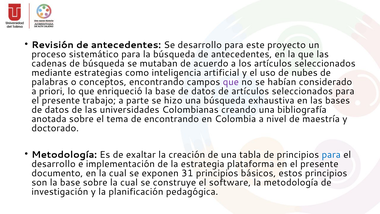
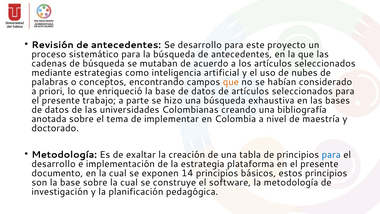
que at (231, 82) colour: purple -> orange
de encontrando: encontrando -> implementar
31: 31 -> 14
